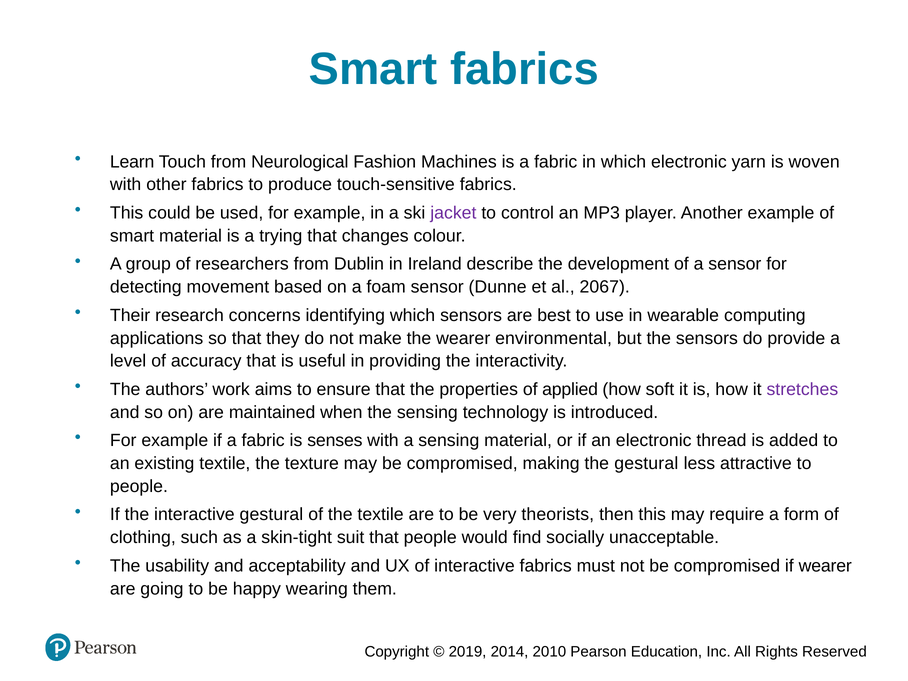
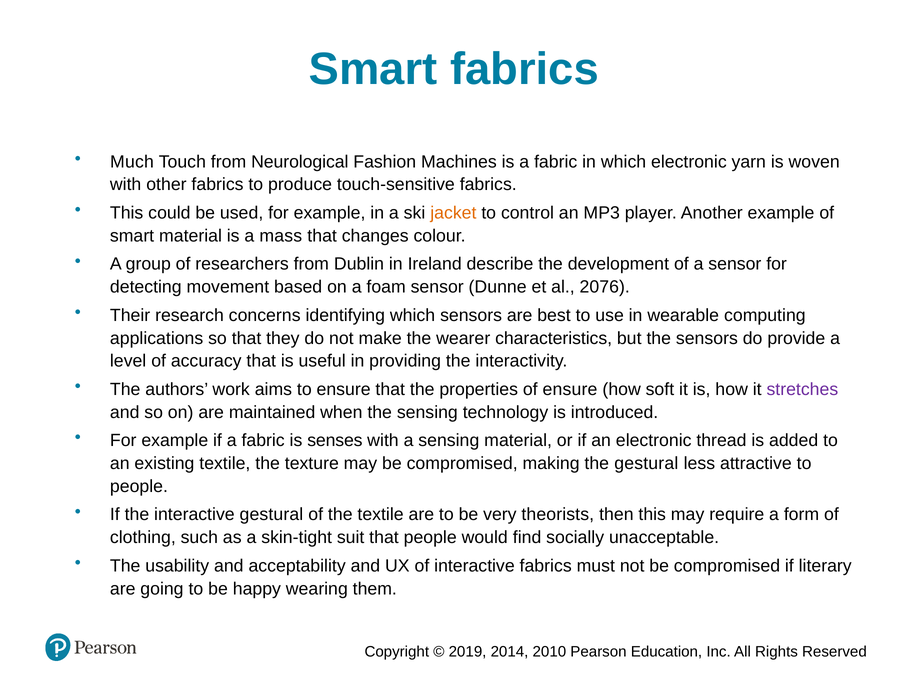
Learn: Learn -> Much
jacket colour: purple -> orange
trying: trying -> mass
2067: 2067 -> 2076
environmental: environmental -> characteristics
of applied: applied -> ensure
if wearer: wearer -> literary
